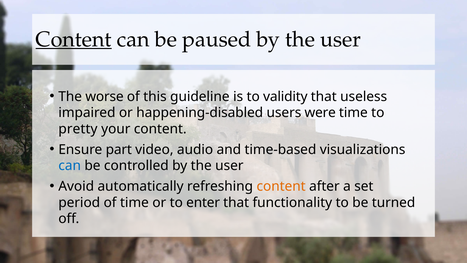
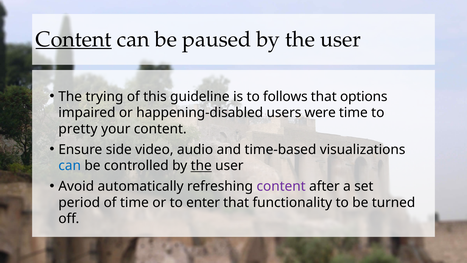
worse: worse -> trying
validity: validity -> follows
useless: useless -> options
part: part -> side
the at (201, 166) underline: none -> present
content at (281, 186) colour: orange -> purple
